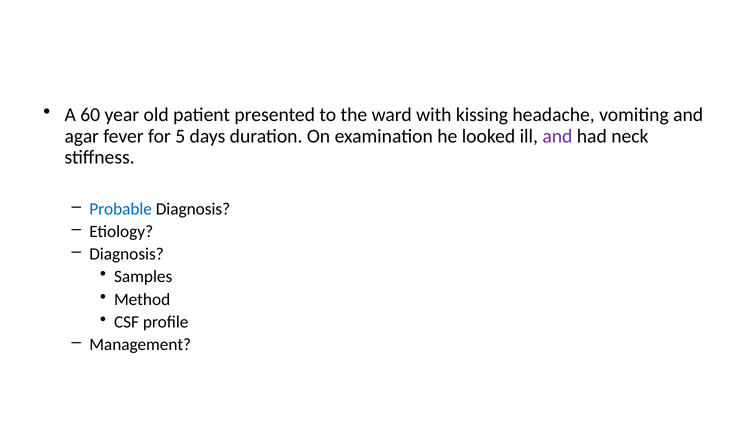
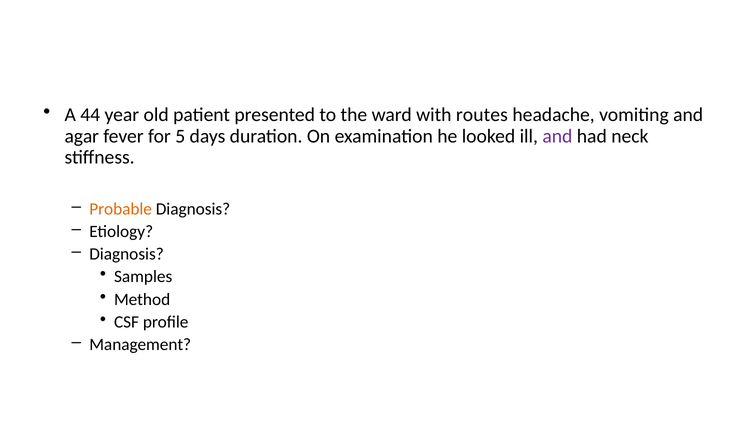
60: 60 -> 44
kissing: kissing -> routes
Probable colour: blue -> orange
